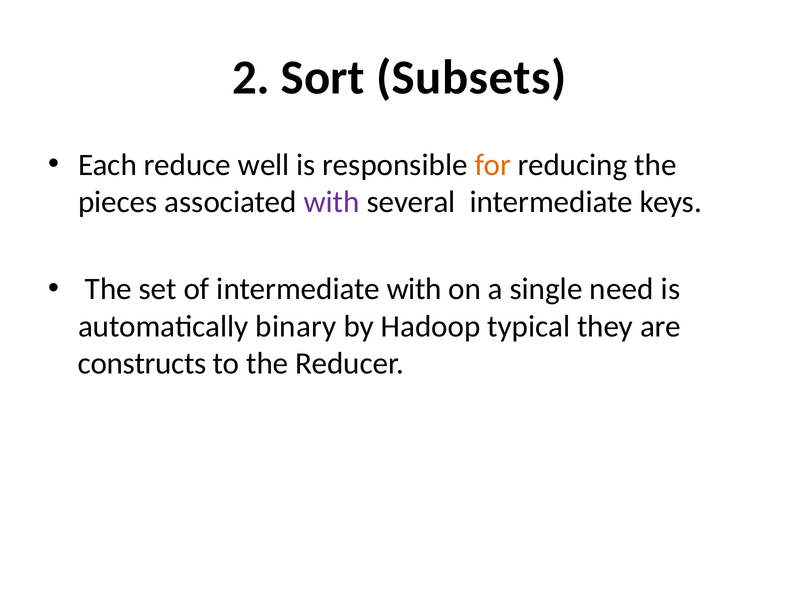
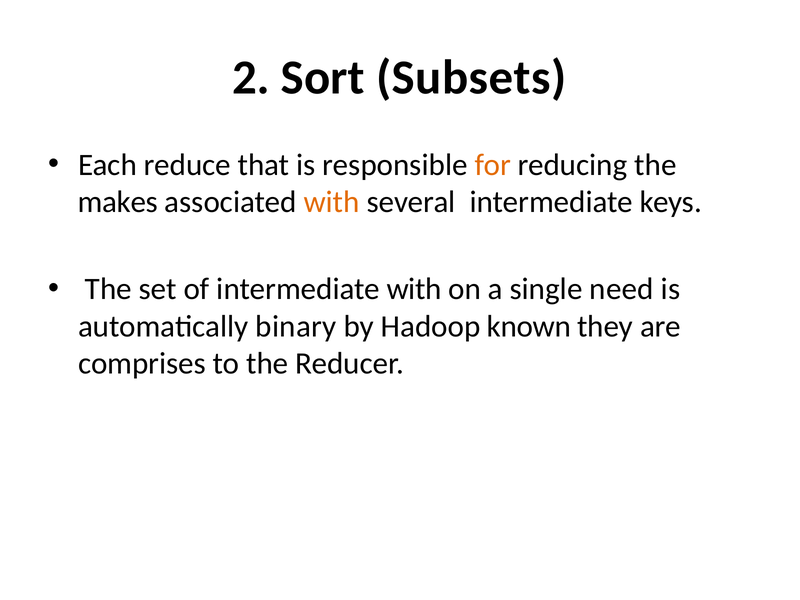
well: well -> that
pieces: pieces -> makes
with at (332, 202) colour: purple -> orange
typical: typical -> known
constructs: constructs -> comprises
